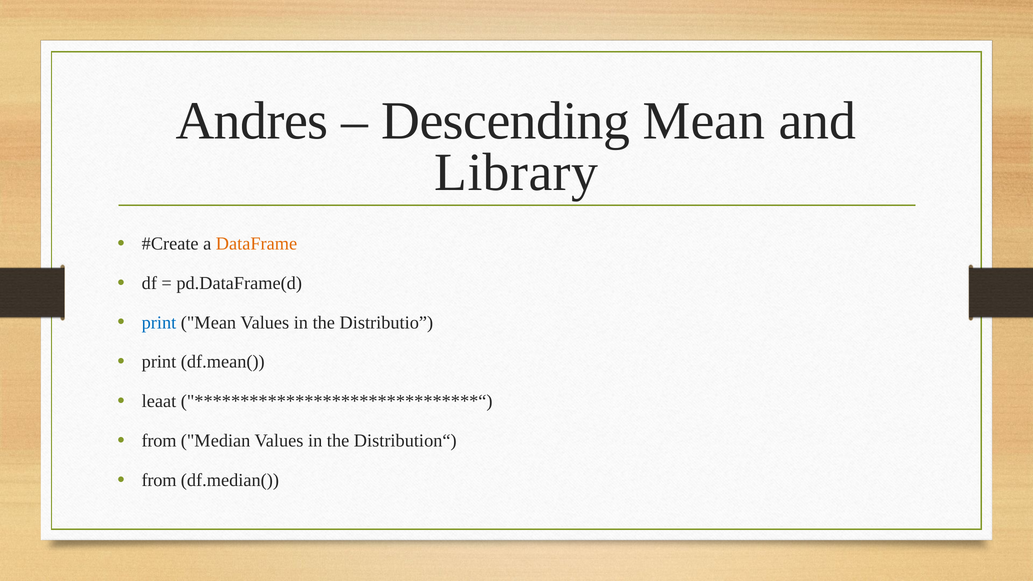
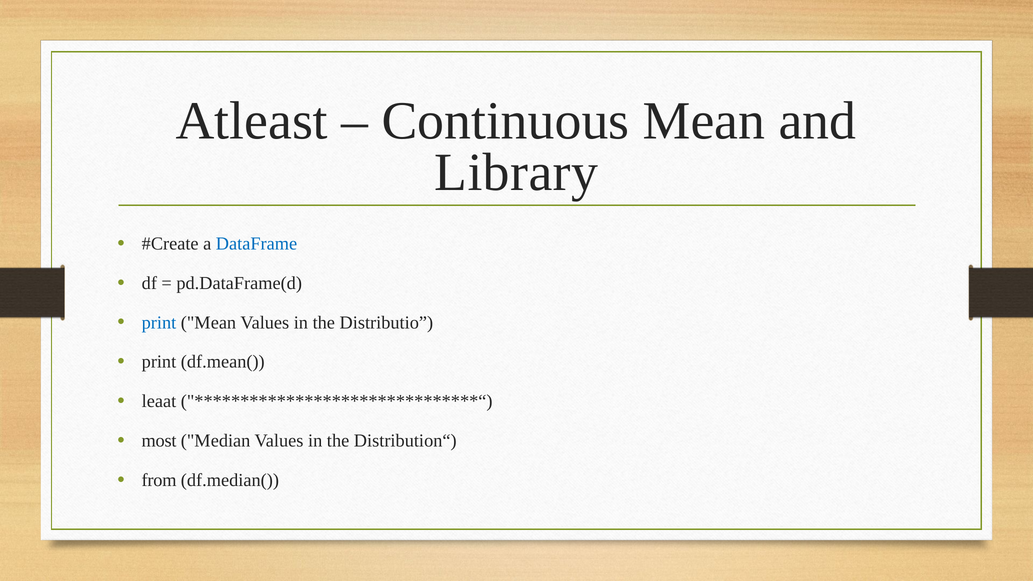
Andres: Andres -> Atleast
Descending: Descending -> Continuous
DataFrame colour: orange -> blue
from at (159, 441): from -> most
